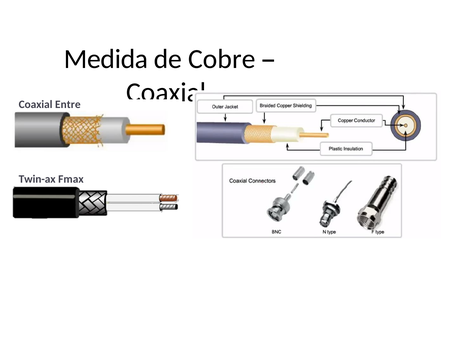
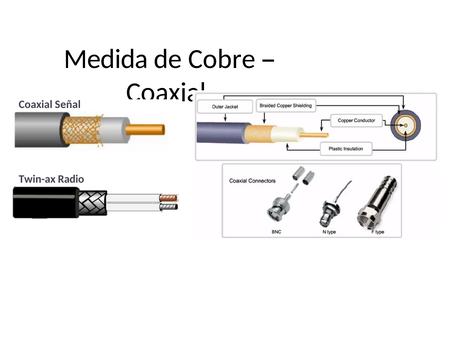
Entre: Entre -> Señal
Fmax: Fmax -> Radio
